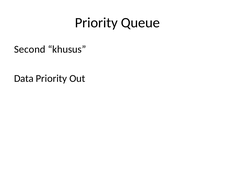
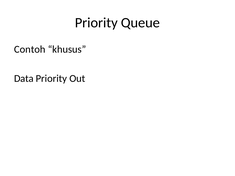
Second: Second -> Contoh
